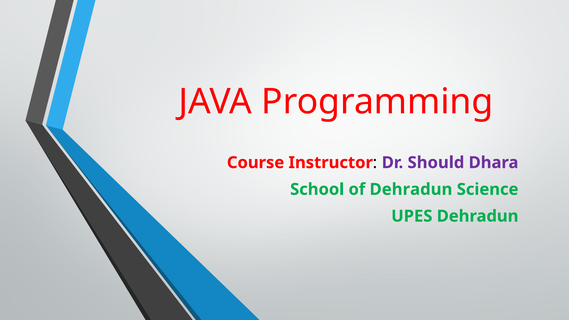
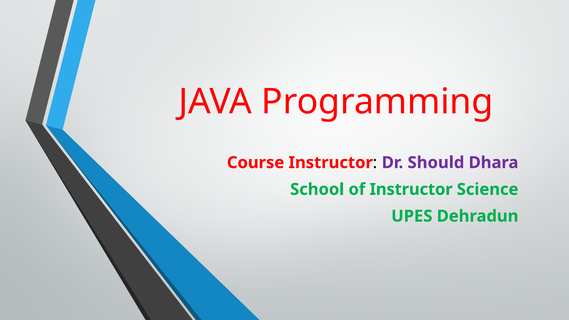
of Dehradun: Dehradun -> Instructor
